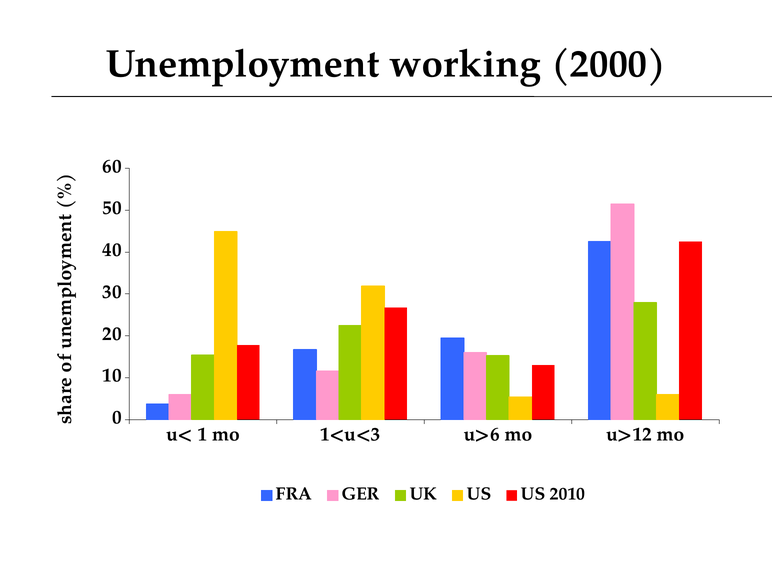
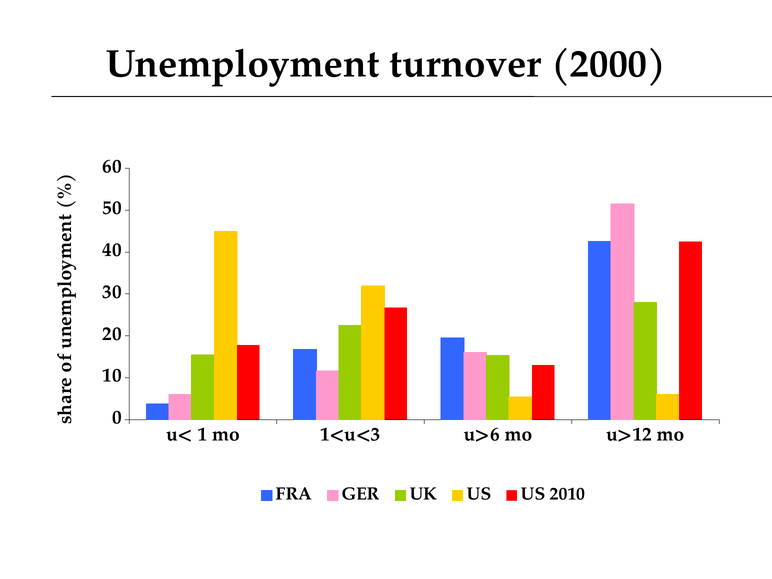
working: working -> turnover
